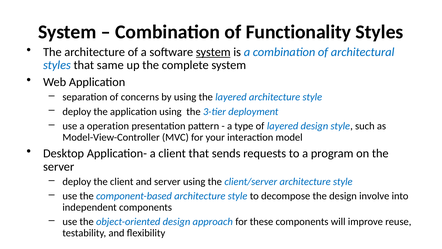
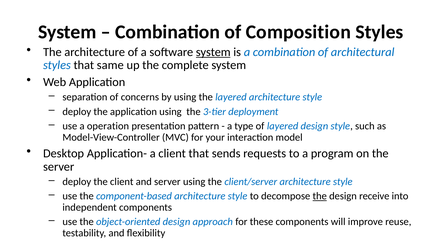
Functionality: Functionality -> Composition
the at (320, 196) underline: none -> present
involve: involve -> receive
